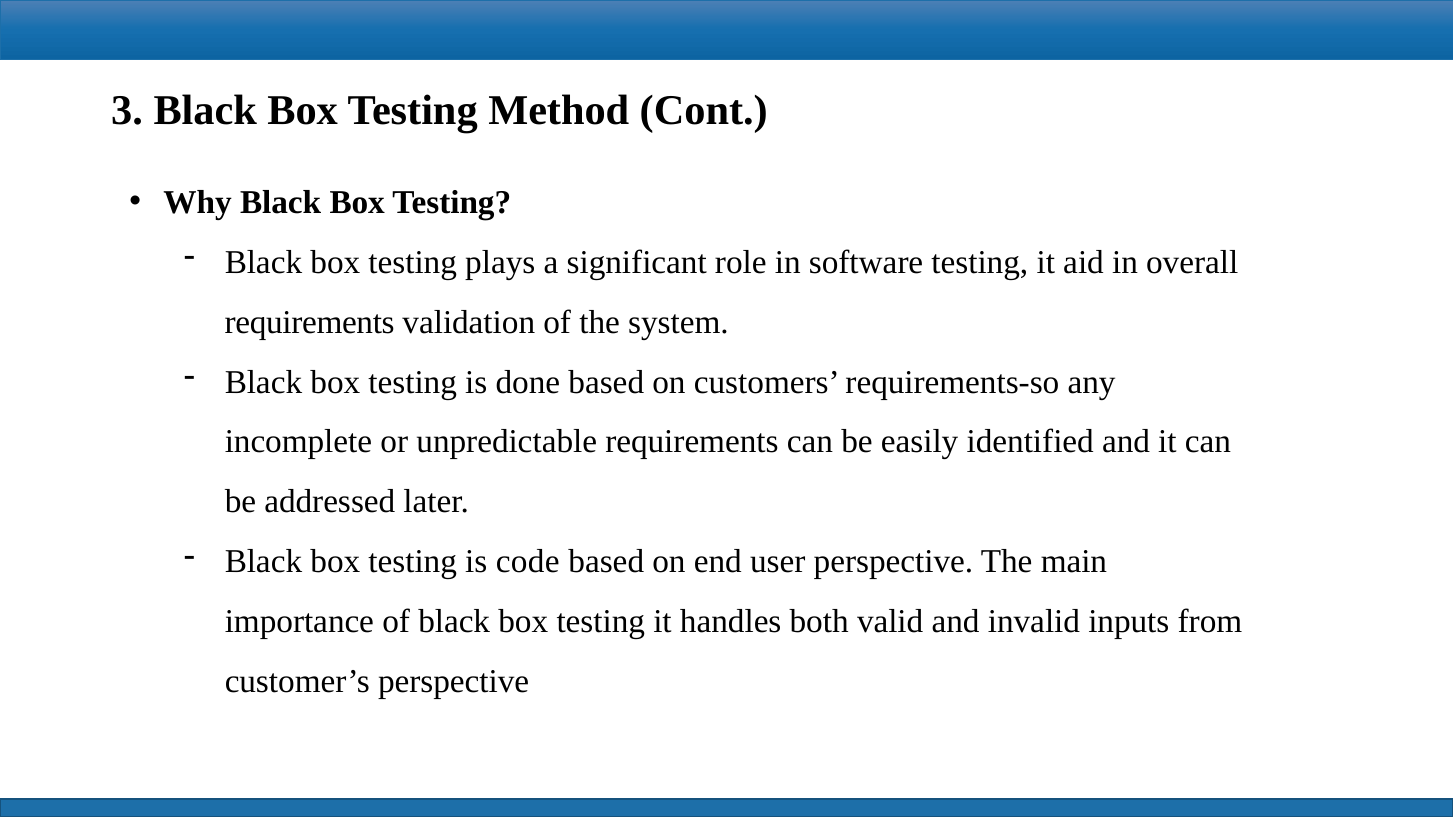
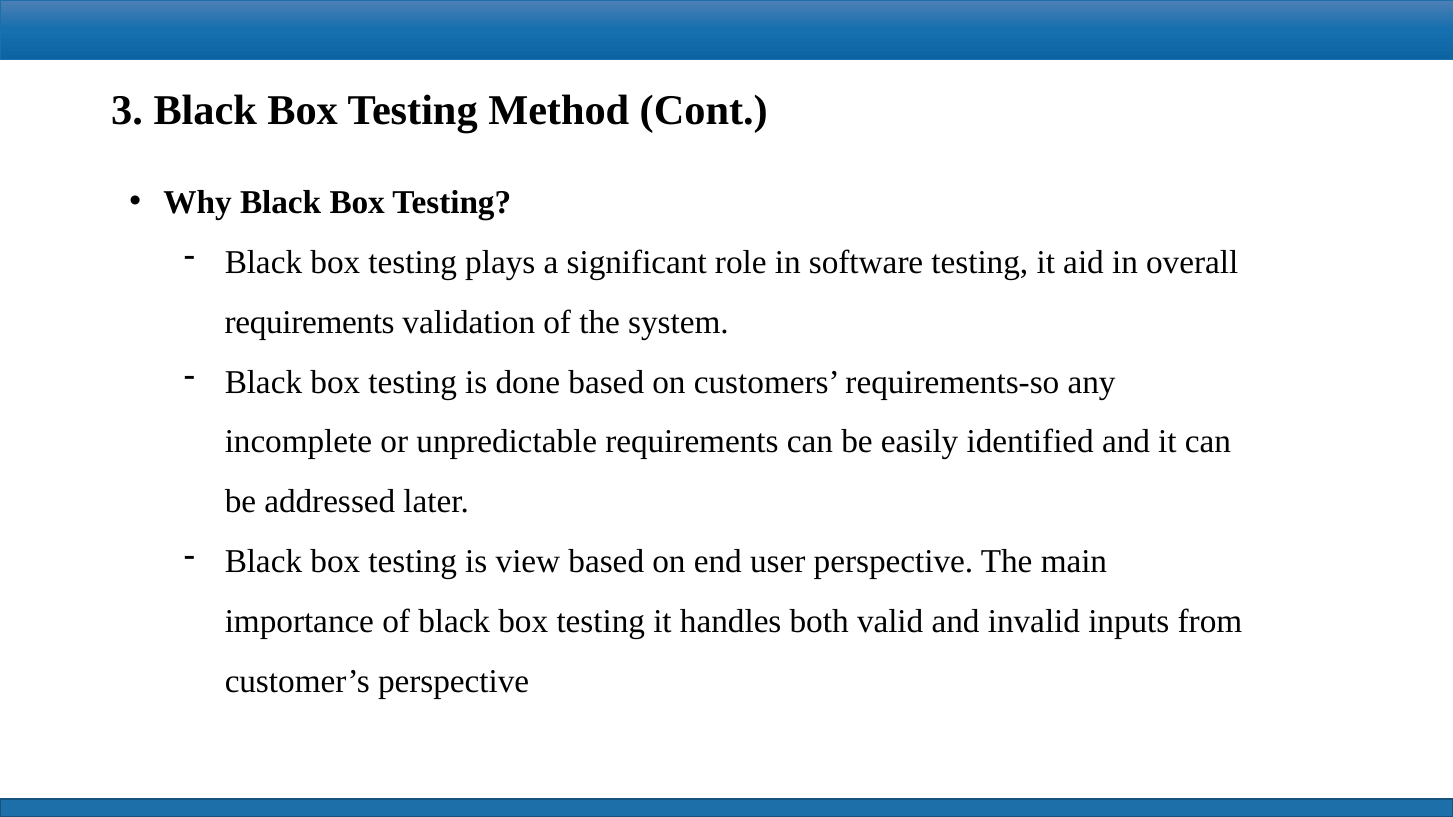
code: code -> view
